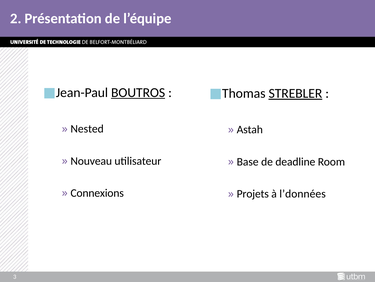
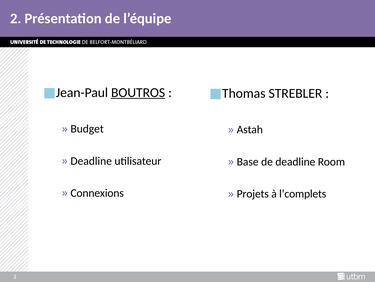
STREBLER underline: present -> none
Nested: Nested -> Budget
Nouveau at (91, 161): Nouveau -> Deadline
l’données: l’données -> l’complets
